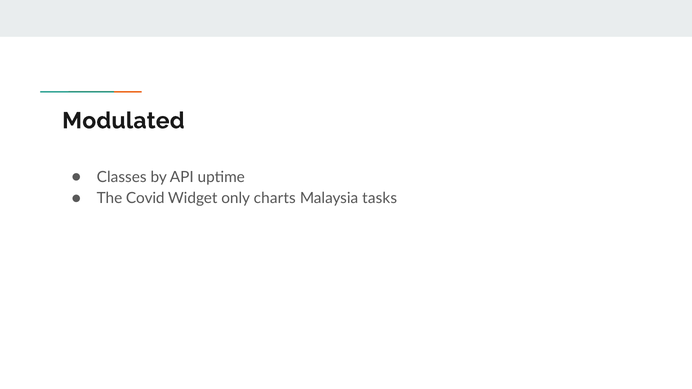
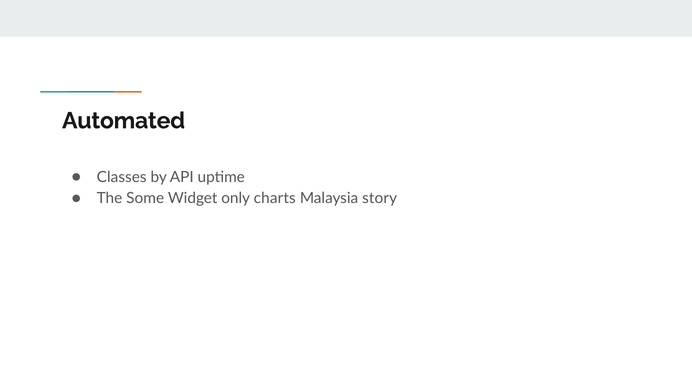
Modulated: Modulated -> Automated
Covid: Covid -> Some
tasks: tasks -> story
